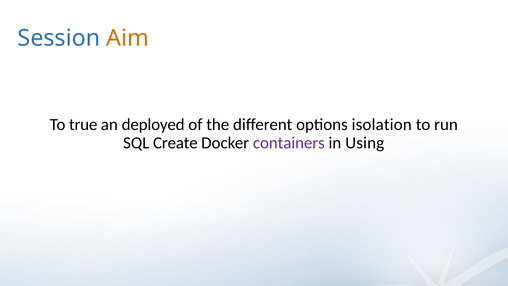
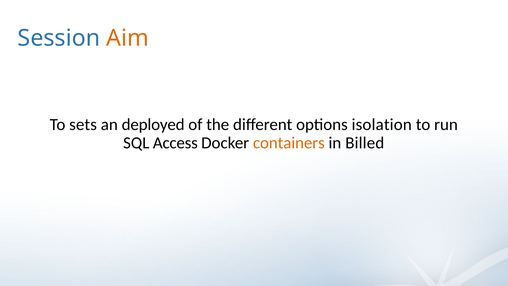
true: true -> sets
Create: Create -> Access
containers colour: purple -> orange
Using: Using -> Billed
